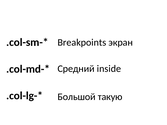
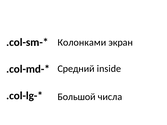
Breakpoints: Breakpoints -> Колонками
такую: такую -> числа
